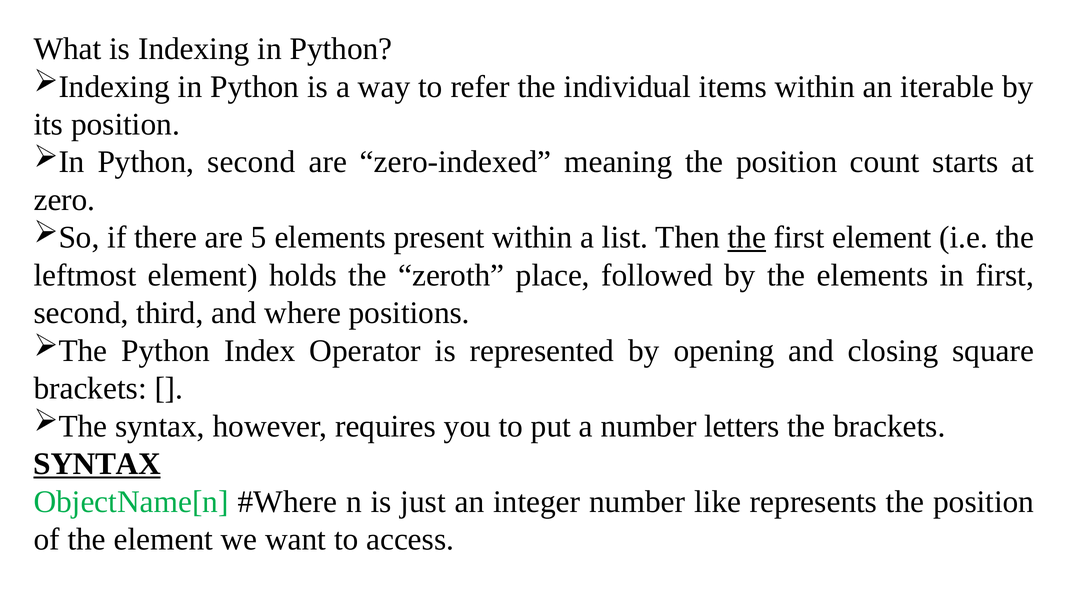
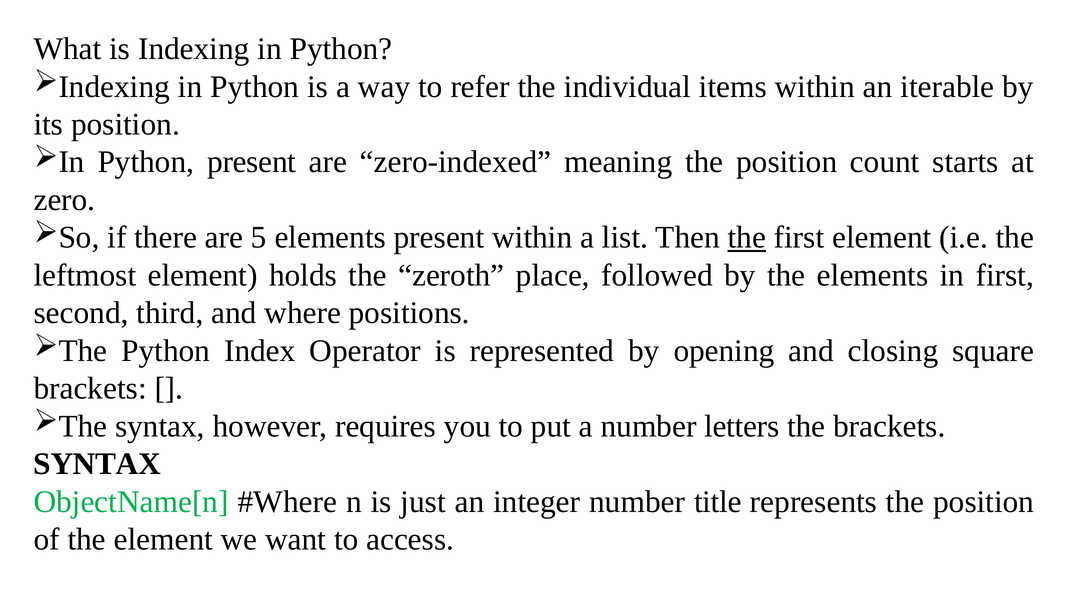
Python second: second -> present
SYNTAX at (97, 464) underline: present -> none
like: like -> title
